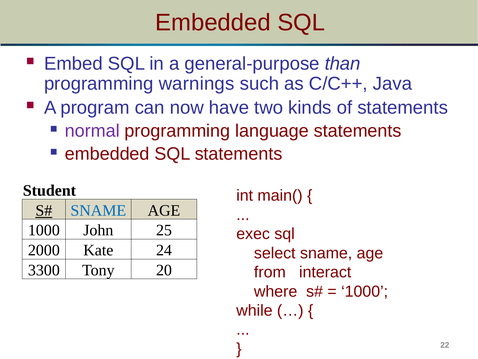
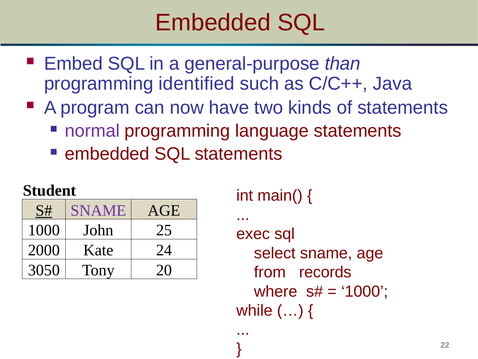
warnings: warnings -> identified
SNAME at (98, 210) colour: blue -> purple
3300: 3300 -> 3050
interact: interact -> records
